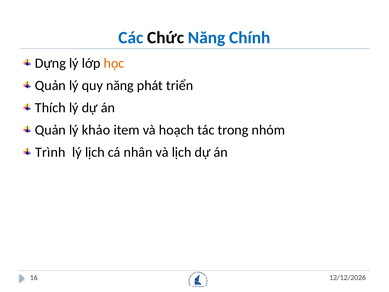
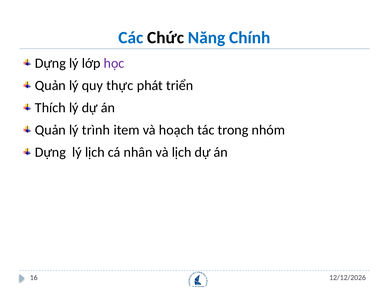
học colour: orange -> purple
quy năng: năng -> thực
khảo: khảo -> trình
Trình at (50, 152): Trình -> Dựng
